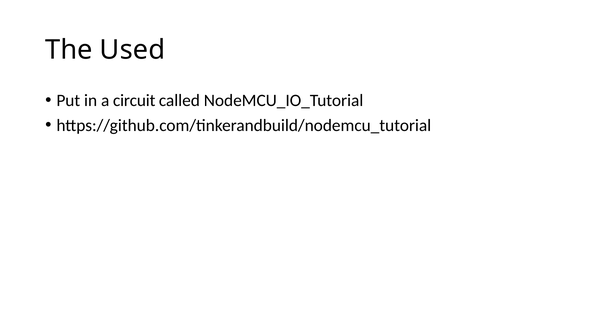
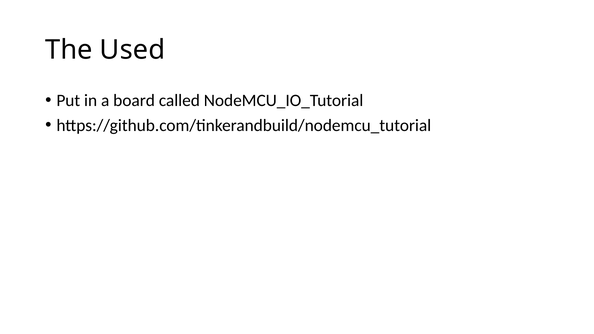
circuit: circuit -> board
